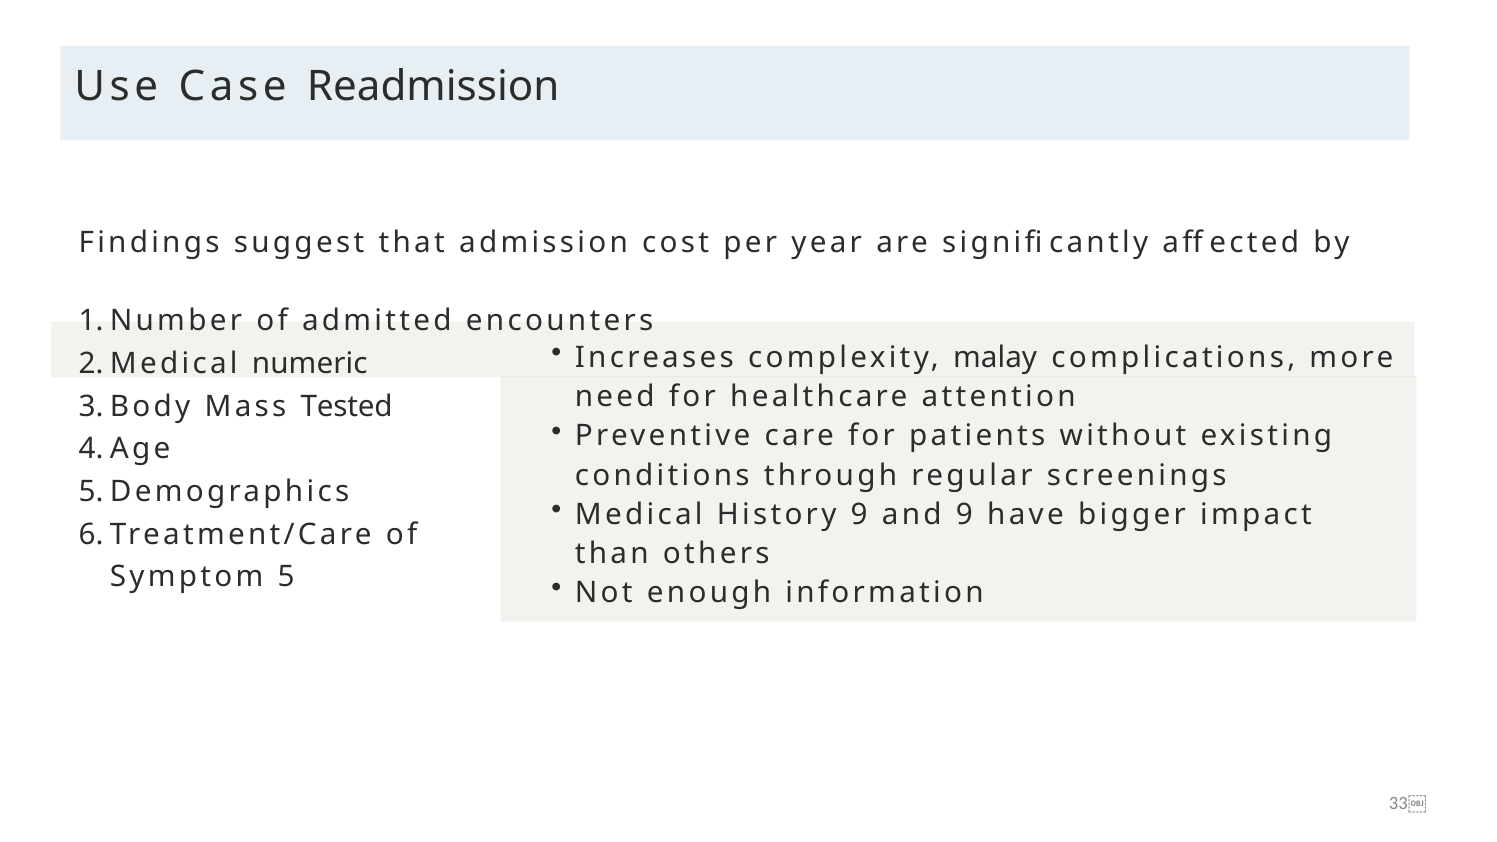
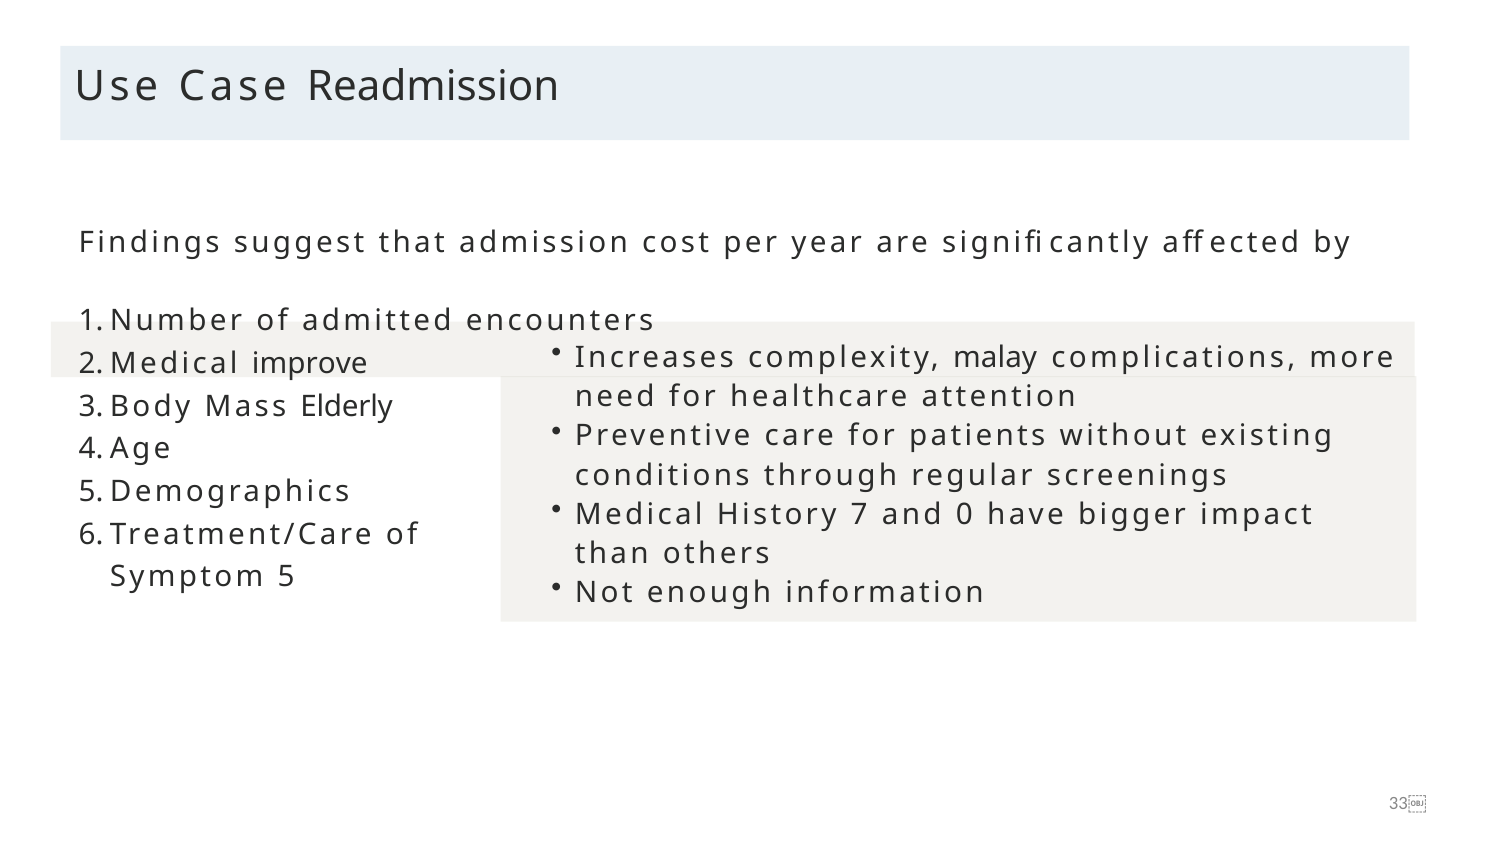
numeric: numeric -> improve
Tested: Tested -> Elderly
History 9: 9 -> 7
and 9: 9 -> 0
